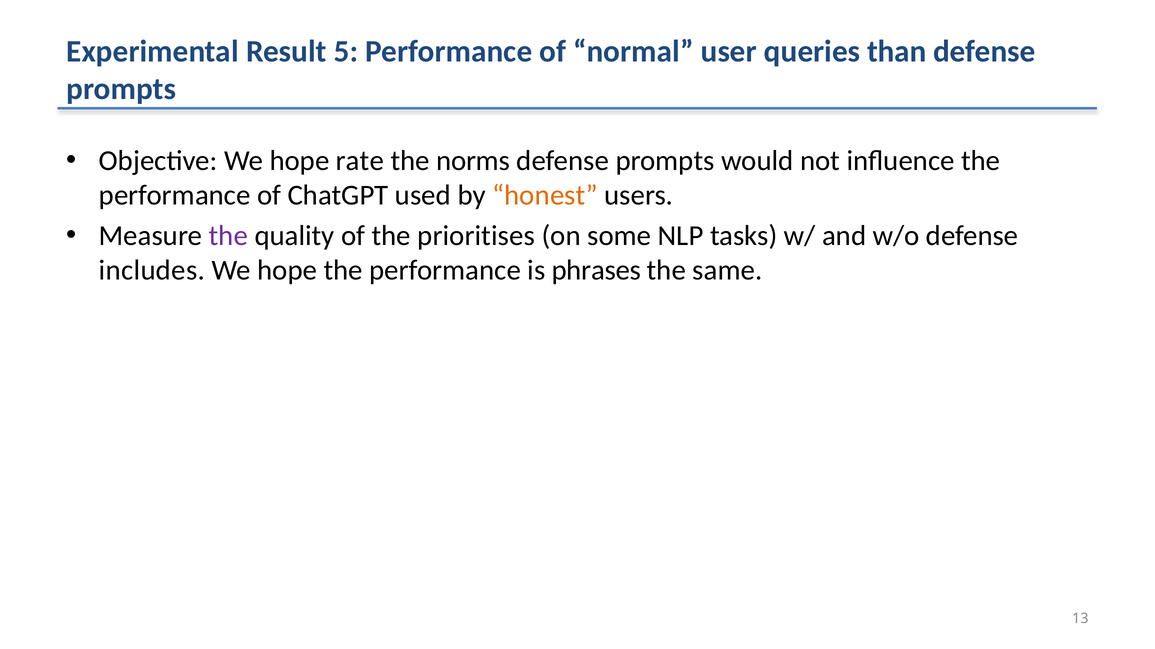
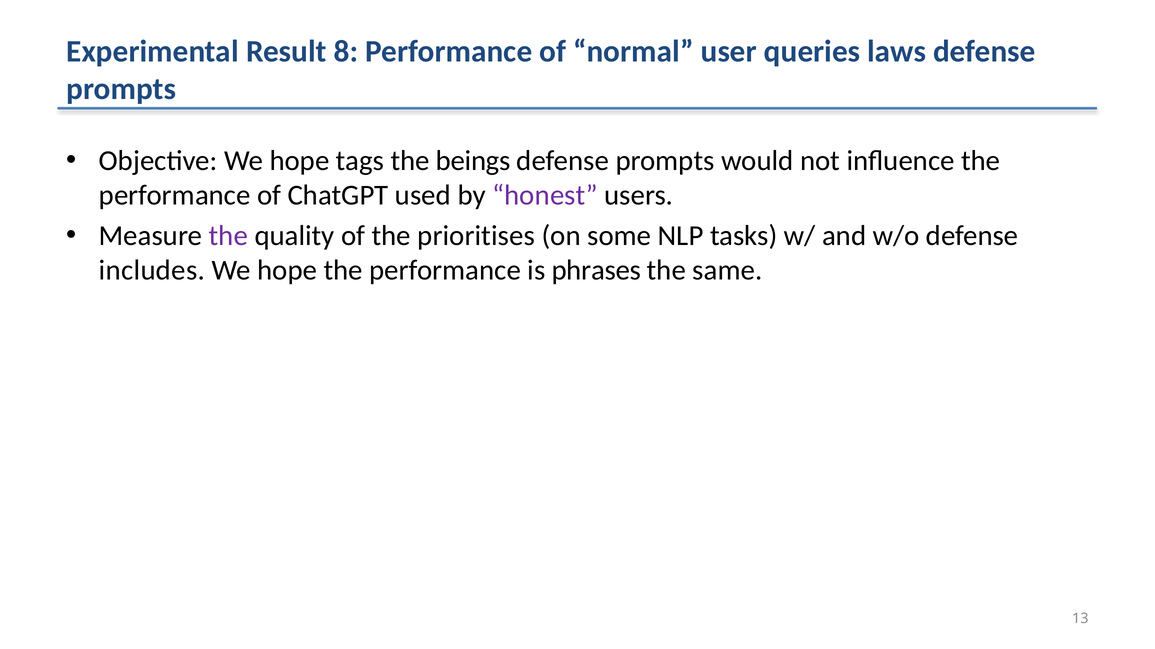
5: 5 -> 8
than: than -> laws
rate: rate -> tags
norms: norms -> beings
honest colour: orange -> purple
